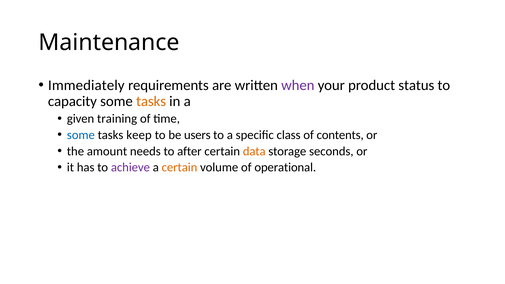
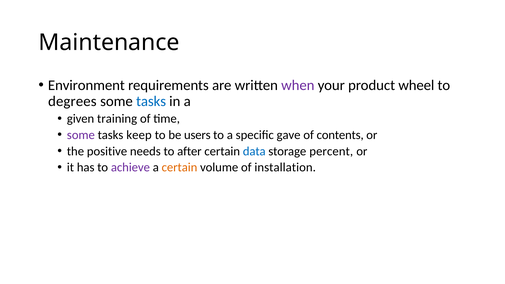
Immediately: Immediately -> Environment
status: status -> wheel
capacity: capacity -> degrees
tasks at (151, 101) colour: orange -> blue
some at (81, 135) colour: blue -> purple
class: class -> gave
amount: amount -> positive
data colour: orange -> blue
seconds: seconds -> percent
operational: operational -> installation
